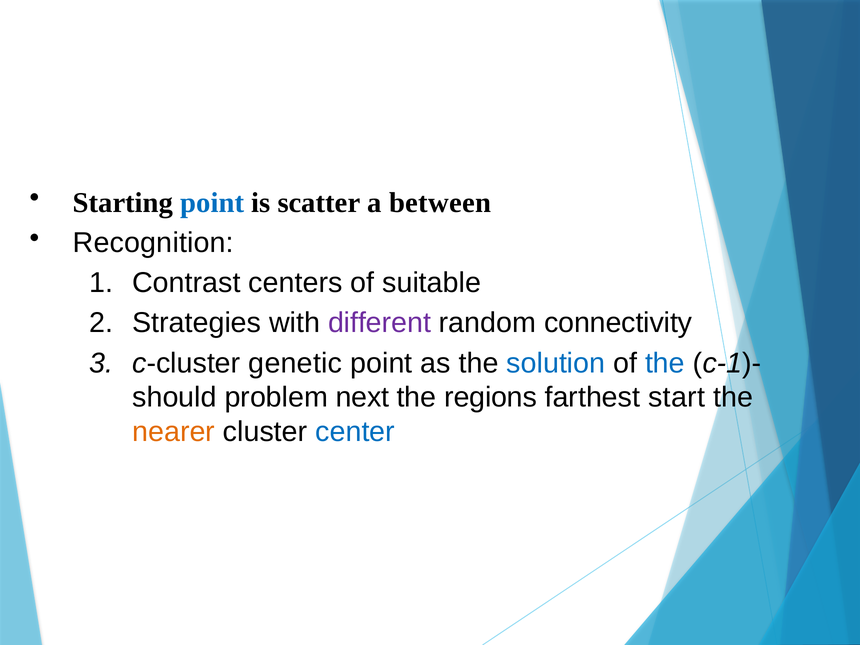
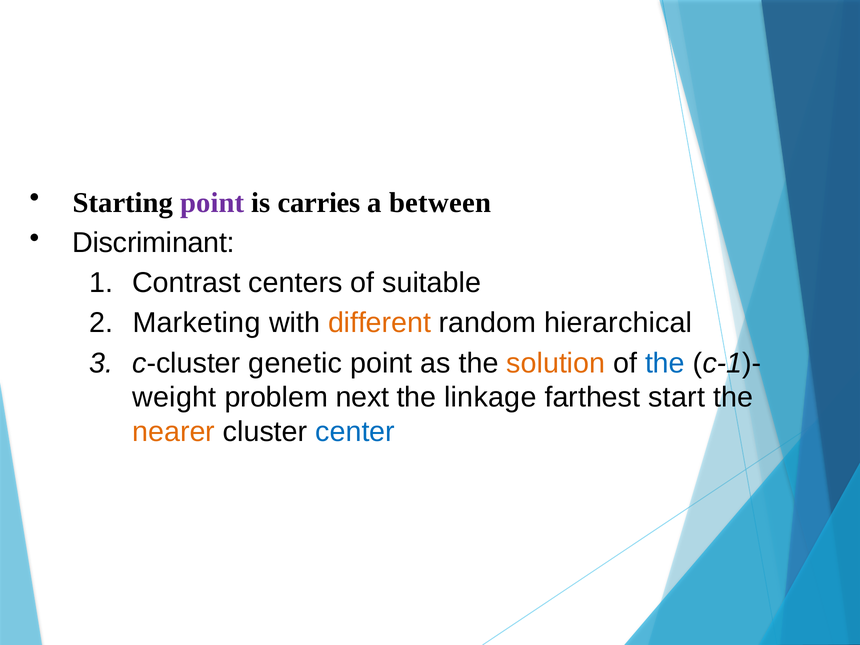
point at (212, 203) colour: blue -> purple
scatter: scatter -> carries
Recognition: Recognition -> Discriminant
Strategies: Strategies -> Marketing
different colour: purple -> orange
connectivity: connectivity -> hierarchical
solution colour: blue -> orange
should: should -> weight
regions: regions -> linkage
